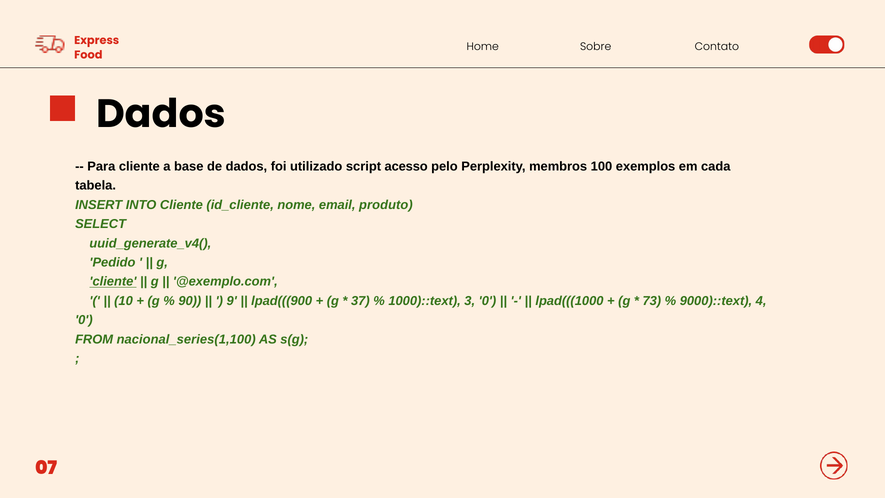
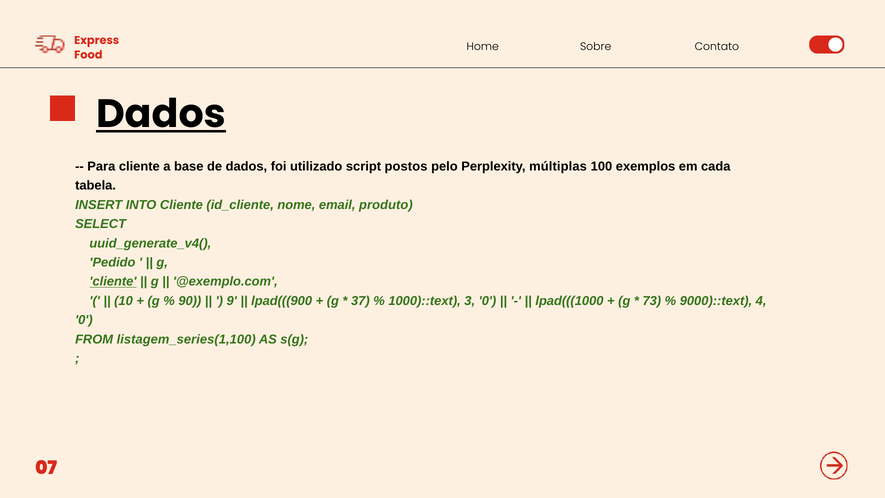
Dados at (161, 114) underline: none -> present
acesso: acesso -> postos
membros: membros -> múltiplas
nacional_series(1,100: nacional_series(1,100 -> listagem_series(1,100
